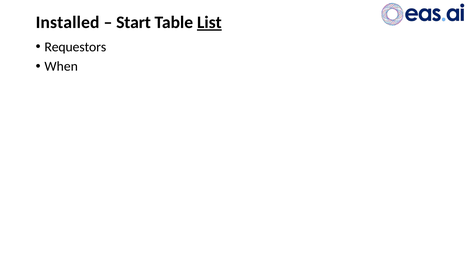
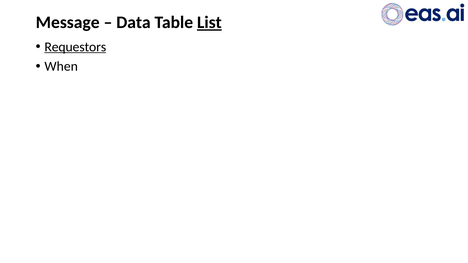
Installed: Installed -> Message
Start: Start -> Data
Requestors underline: none -> present
